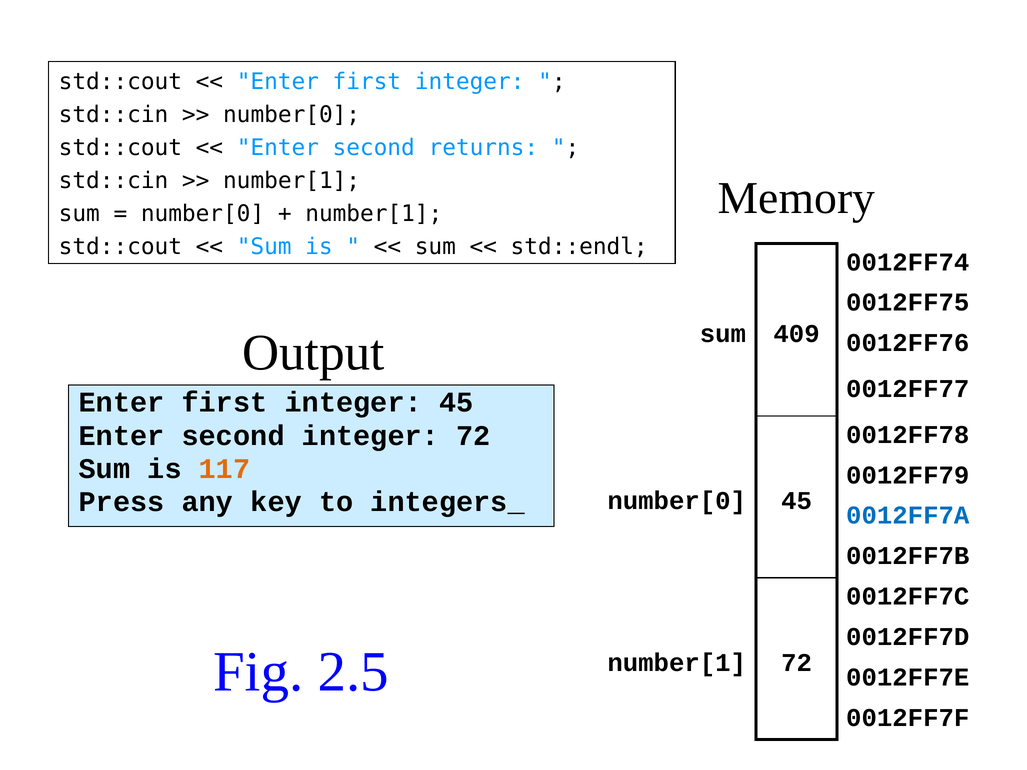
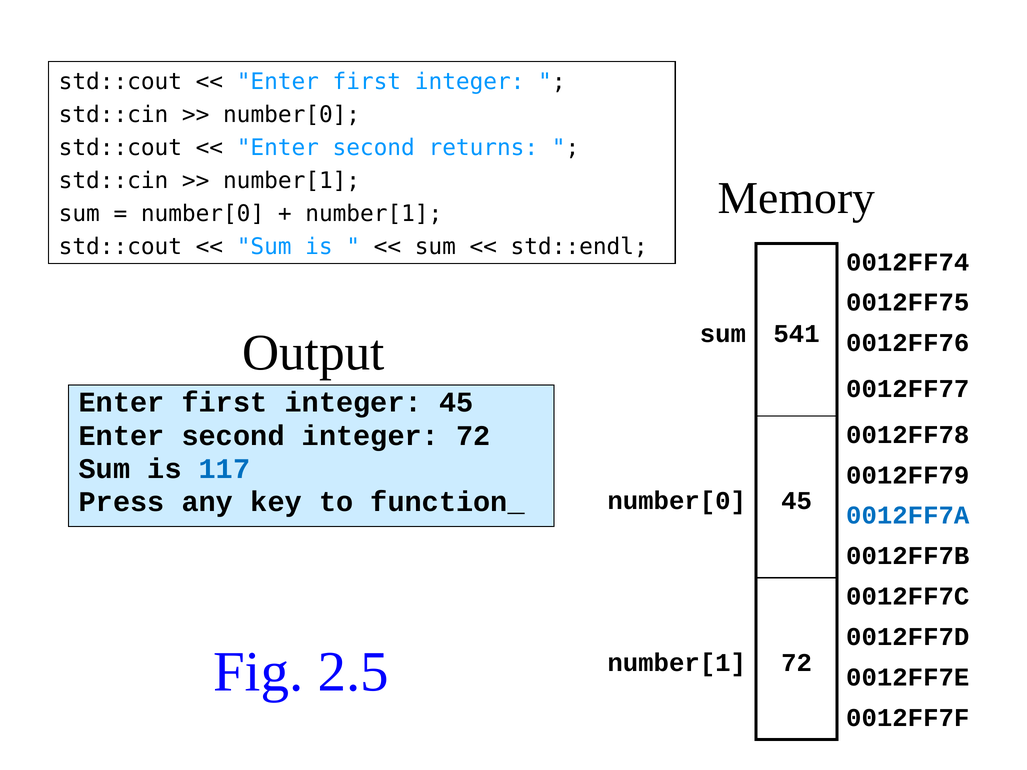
409: 409 -> 541
117 colour: orange -> blue
integers_: integers_ -> function_
